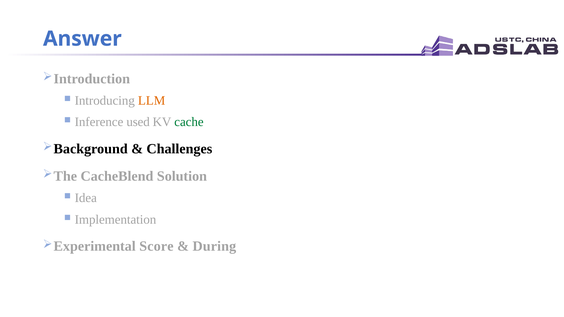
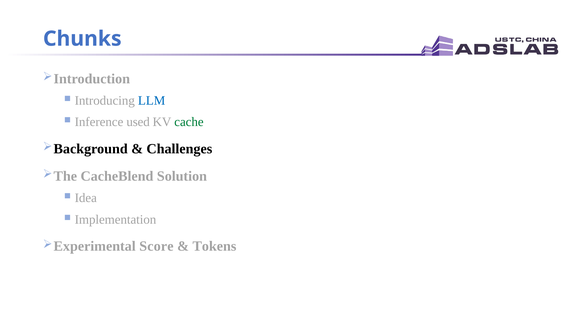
Answer: Answer -> Chunks
LLM colour: orange -> blue
During: During -> Tokens
